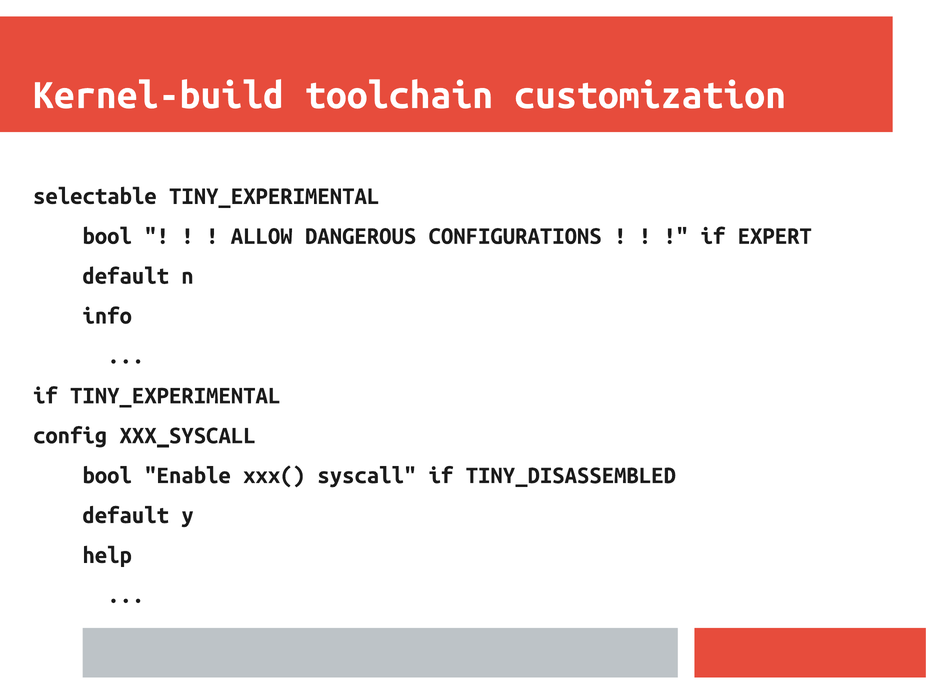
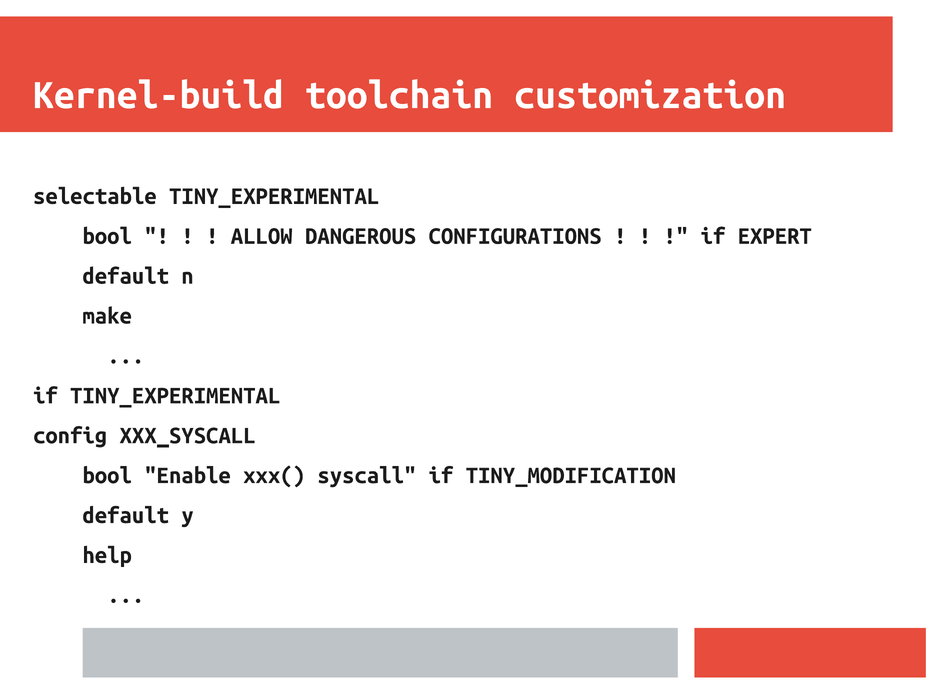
info: info -> make
TINY_DISASSEMBLED: TINY_DISASSEMBLED -> TINY_MODIFICATION
